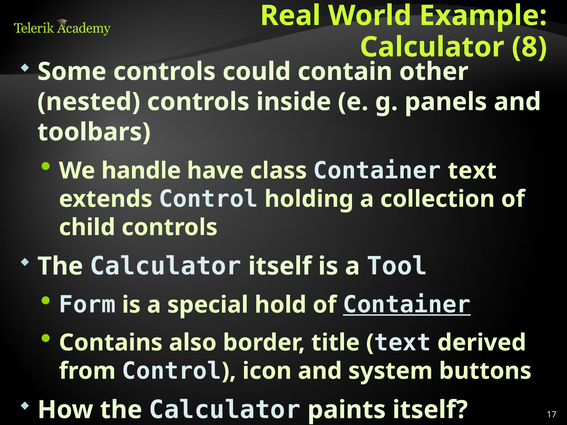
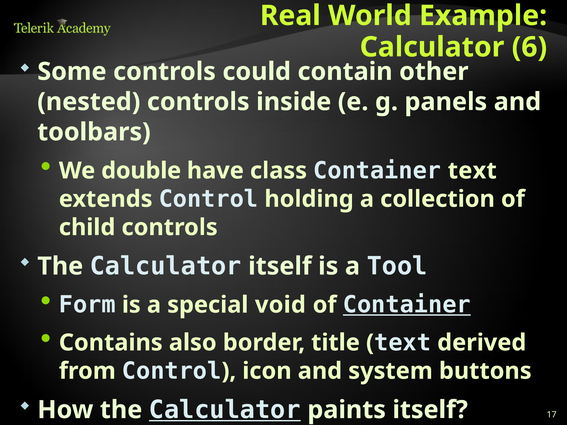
8: 8 -> 6
handle: handle -> double
hold: hold -> void
Calculator at (225, 410) underline: none -> present
